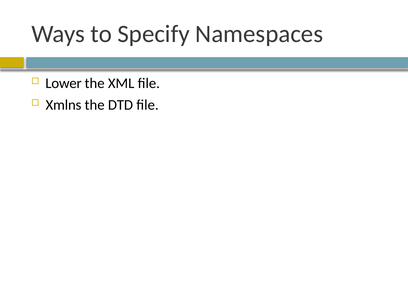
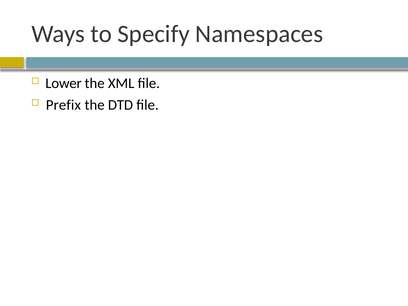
Xmlns: Xmlns -> Prefix
